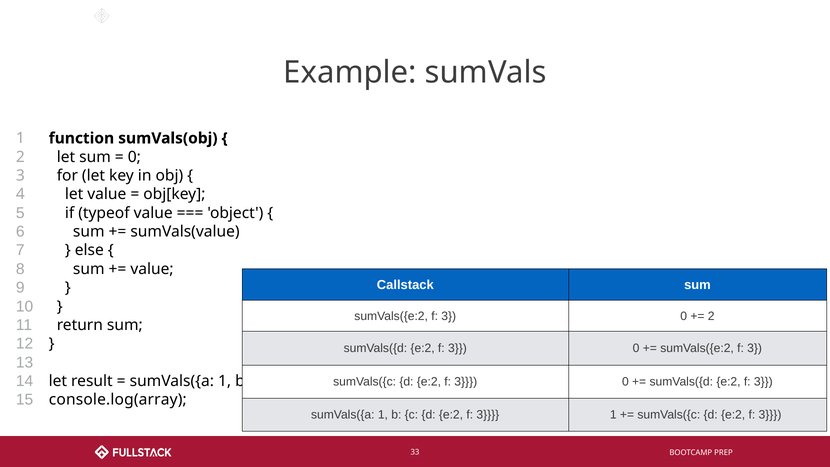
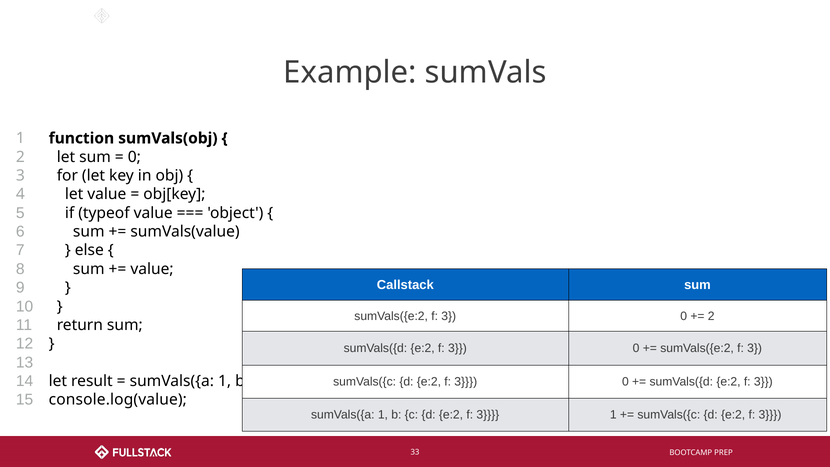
console.log(array: console.log(array -> console.log(value
